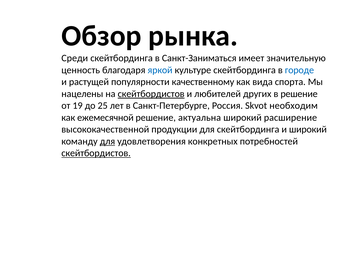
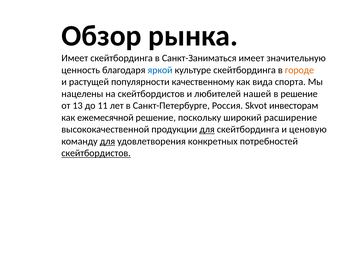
Среди at (75, 58): Среди -> Имеет
городе colour: blue -> orange
скейтбордистов at (151, 94) underline: present -> none
других: других -> нашей
19: 19 -> 13
25: 25 -> 11
необходим: необходим -> инвесторам
актуальна: актуальна -> поскольку
для at (207, 129) underline: none -> present
и широкий: широкий -> ценовую
